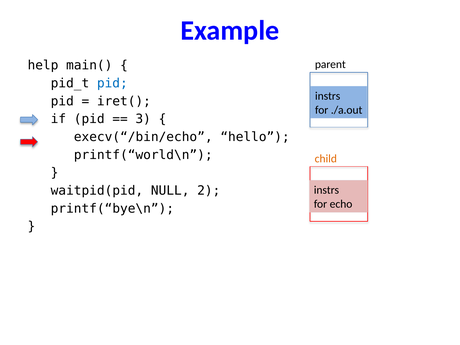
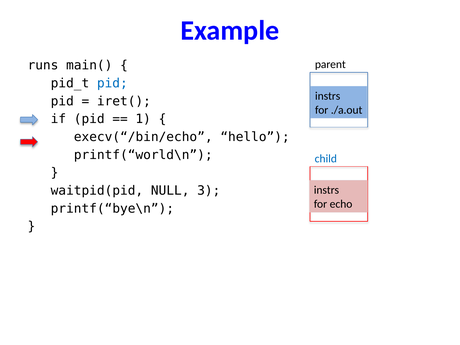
help: help -> runs
3: 3 -> 1
child colour: orange -> blue
2: 2 -> 3
